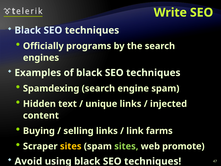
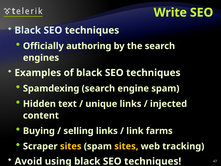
programs: programs -> authoring
sites at (126, 146) colour: light green -> yellow
promote: promote -> tracking
